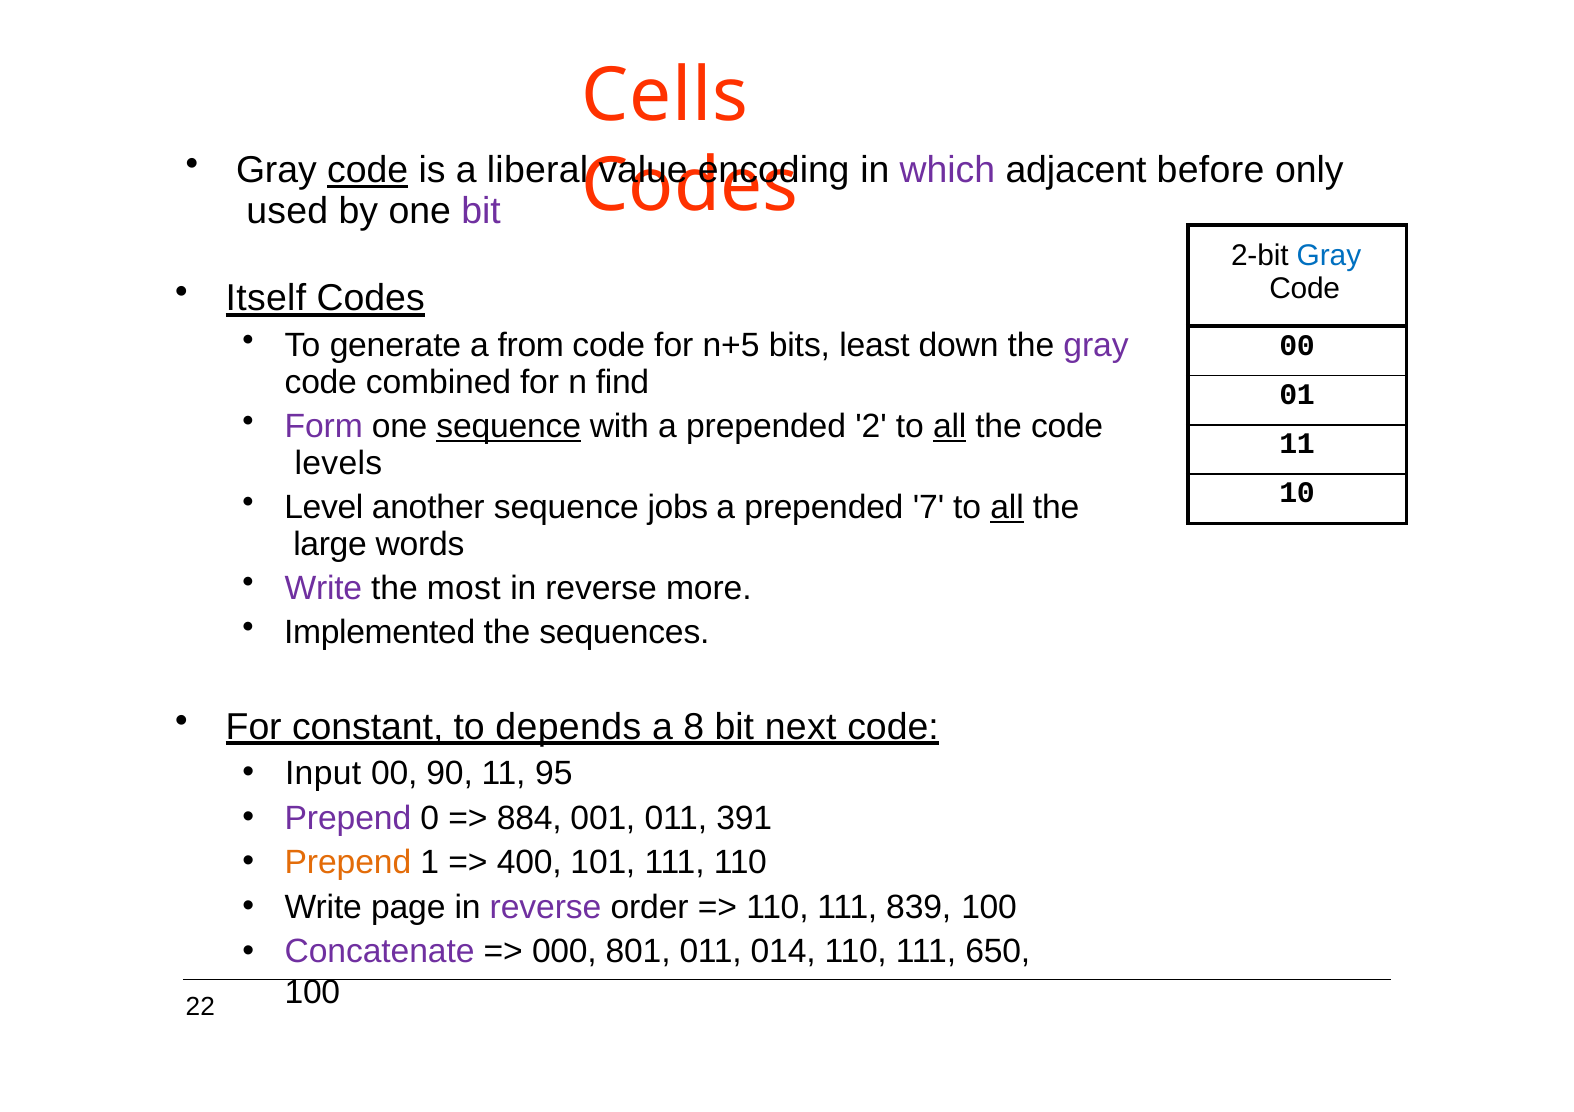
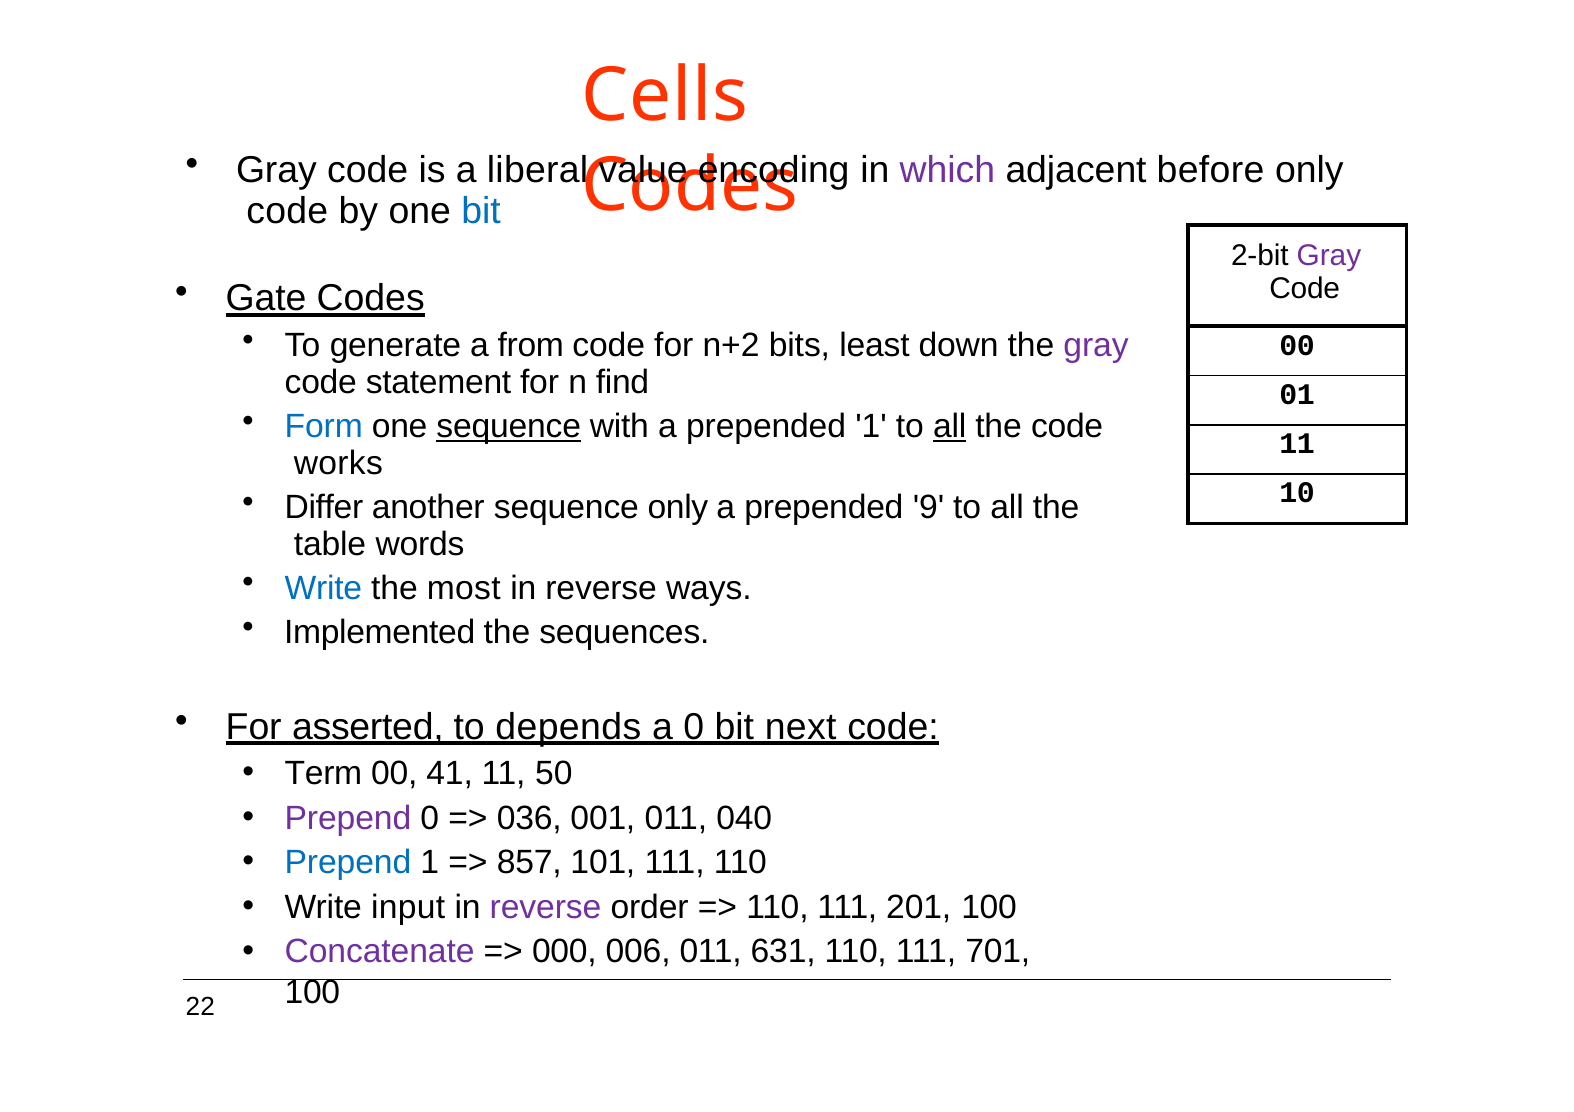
code at (368, 171) underline: present -> none
used at (287, 211): used -> code
bit at (481, 211) colour: purple -> blue
Gray at (1329, 256) colour: blue -> purple
Itself: Itself -> Gate
n+5: n+5 -> n+2
combined: combined -> statement
Form colour: purple -> blue
prepended 2: 2 -> 1
levels: levels -> works
Level: Level -> Differ
sequence jobs: jobs -> only
7: 7 -> 9
all at (1007, 508) underline: present -> none
large: large -> table
Write at (323, 588) colour: purple -> blue
more: more -> ways
constant: constant -> asserted
a 8: 8 -> 0
Input: Input -> Term
90: 90 -> 41
95: 95 -> 50
884: 884 -> 036
391: 391 -> 040
Prepend at (348, 863) colour: orange -> blue
400: 400 -> 857
page: page -> input
839: 839 -> 201
801: 801 -> 006
014: 014 -> 631
650: 650 -> 701
